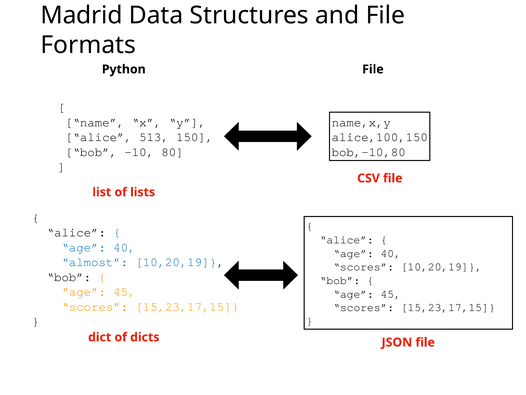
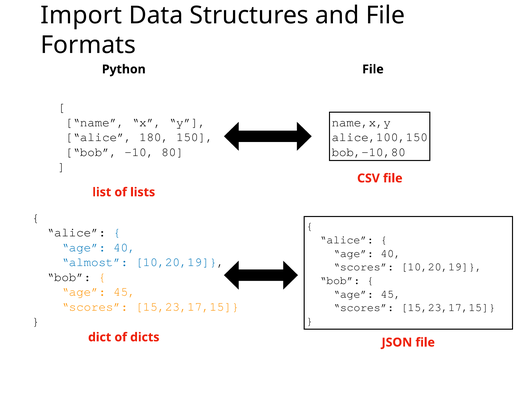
Madrid: Madrid -> Import
513: 513 -> 180
